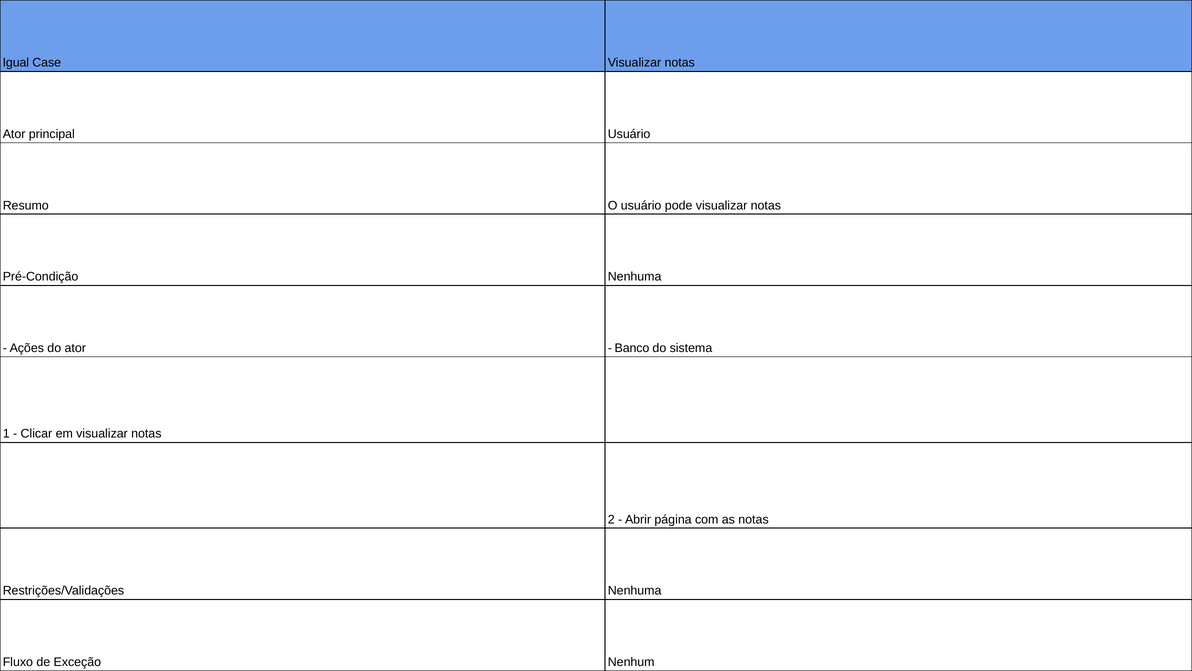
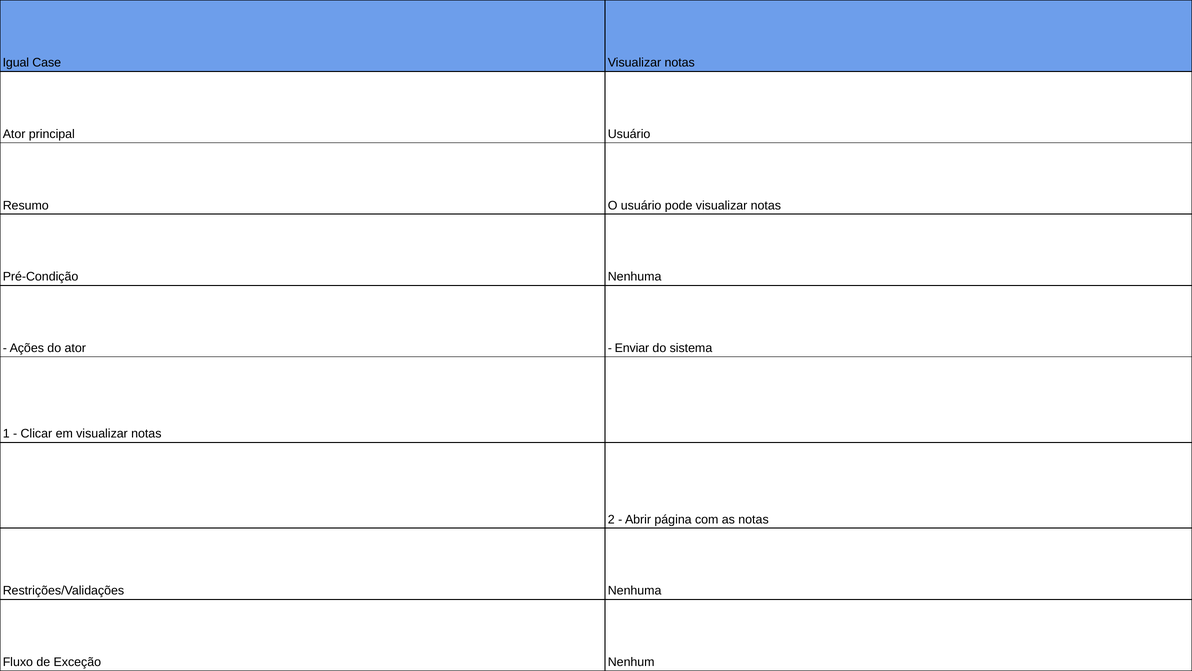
Banco: Banco -> Enviar
